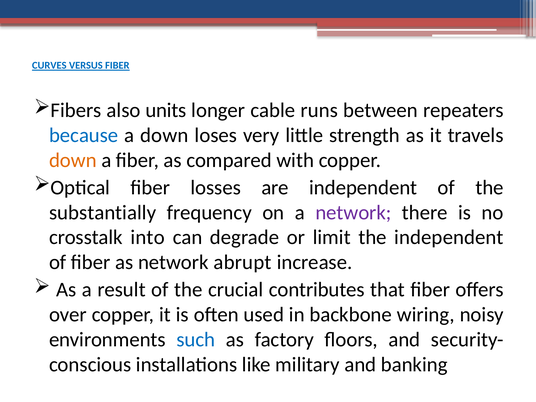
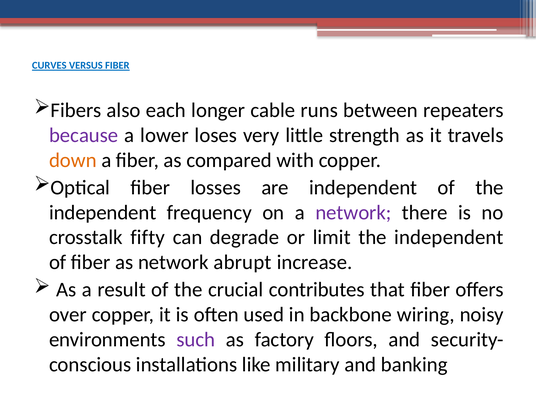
units: units -> each
because colour: blue -> purple
a down: down -> lower
substantially at (103, 212): substantially -> independent
into: into -> fifty
such colour: blue -> purple
